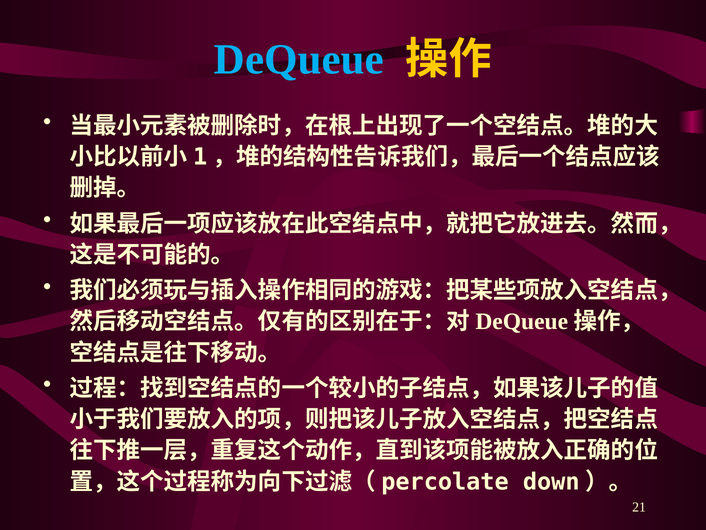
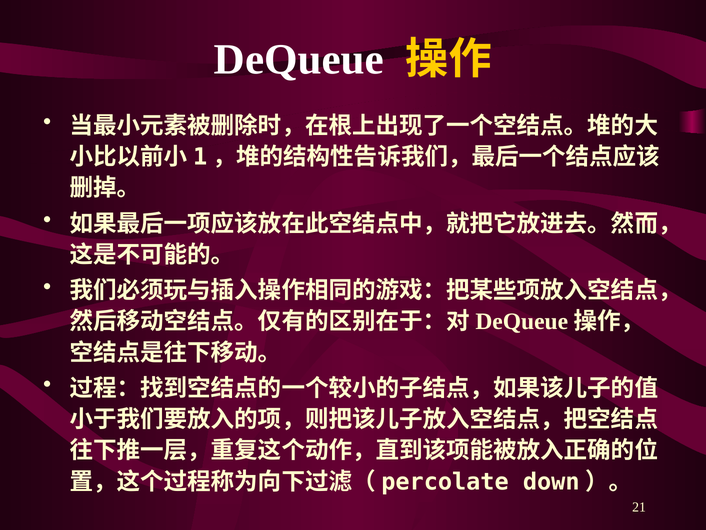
DeQueue colour: light blue -> white
